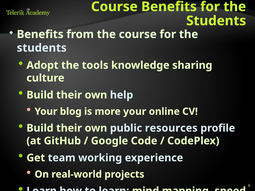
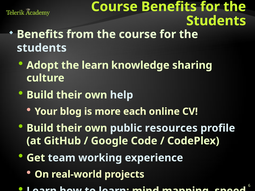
the tools: tools -> learn
more your: your -> each
